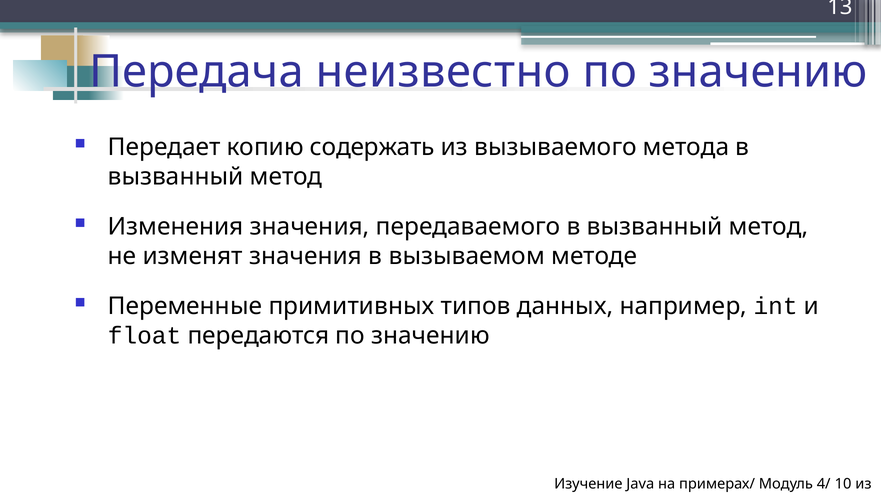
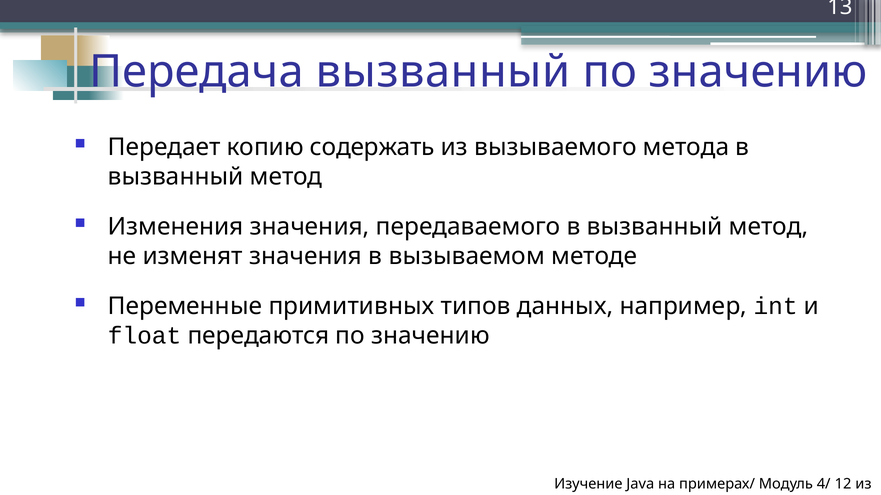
Передача неизвестно: неизвестно -> вызванный
10: 10 -> 12
